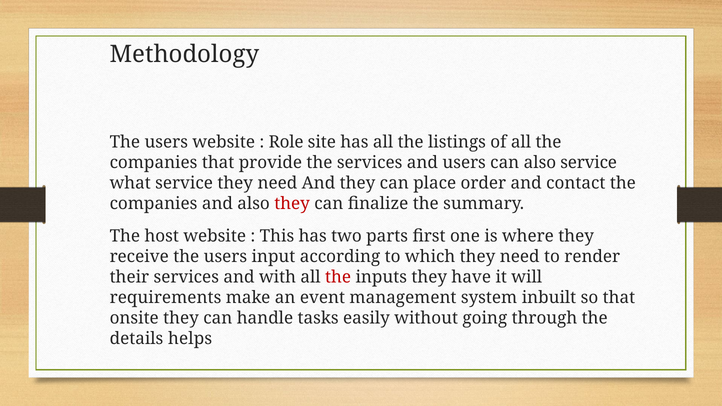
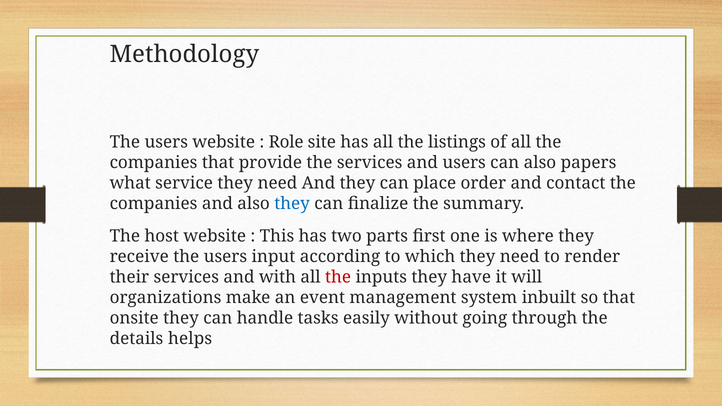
also service: service -> papers
they at (292, 204) colour: red -> blue
requirements: requirements -> organizations
